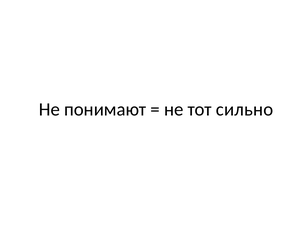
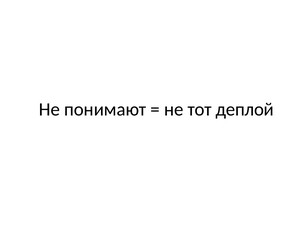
сильно: сильно -> деплой
